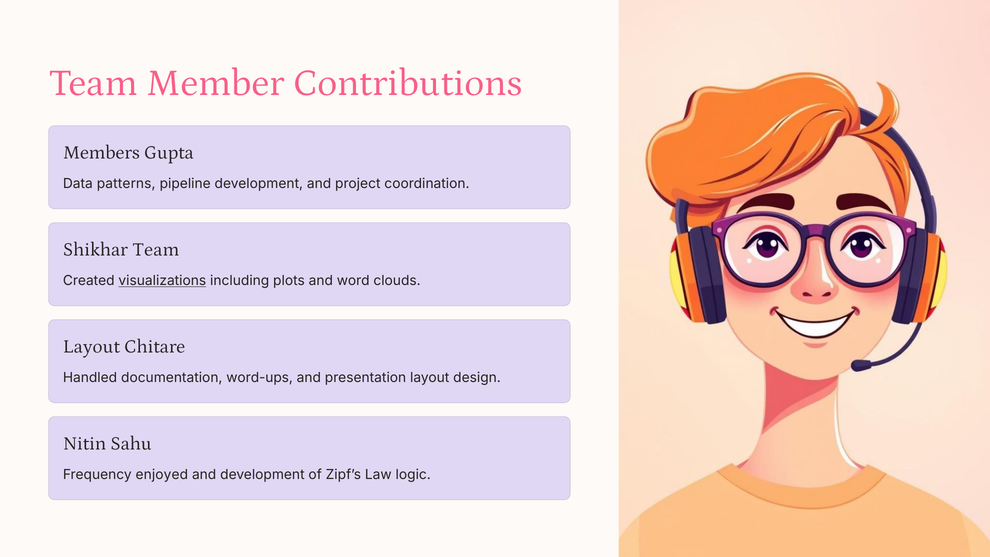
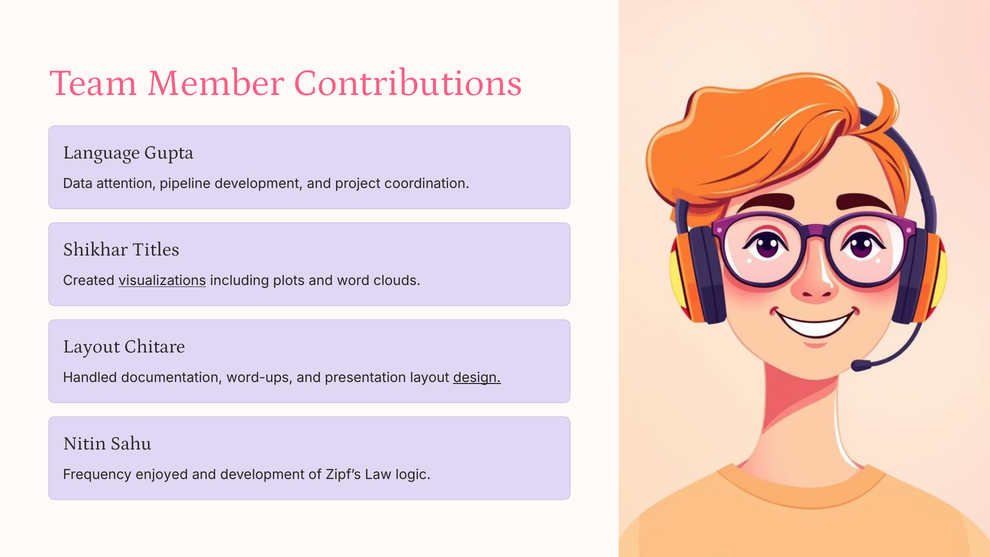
Members: Members -> Language
patterns: patterns -> attention
Shikhar Team: Team -> Titles
design underline: none -> present
